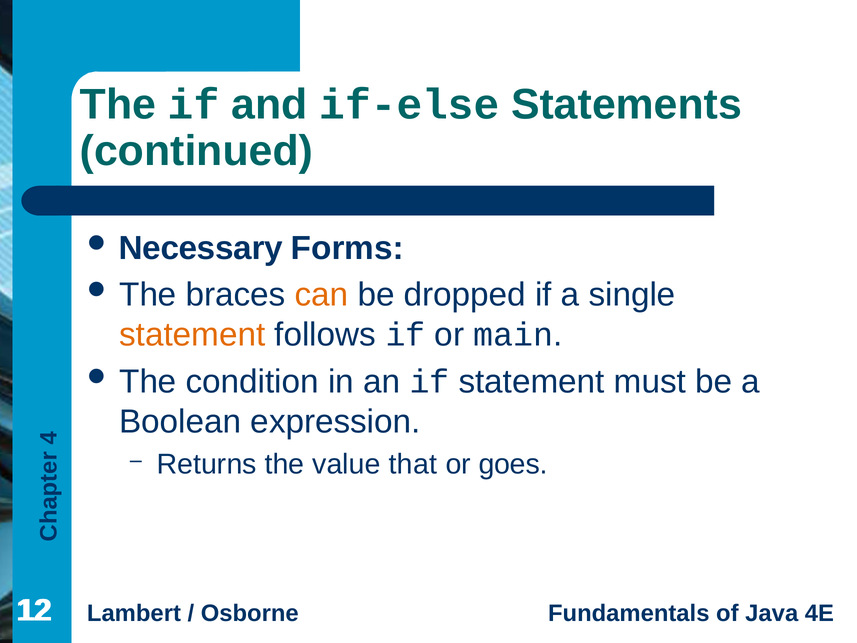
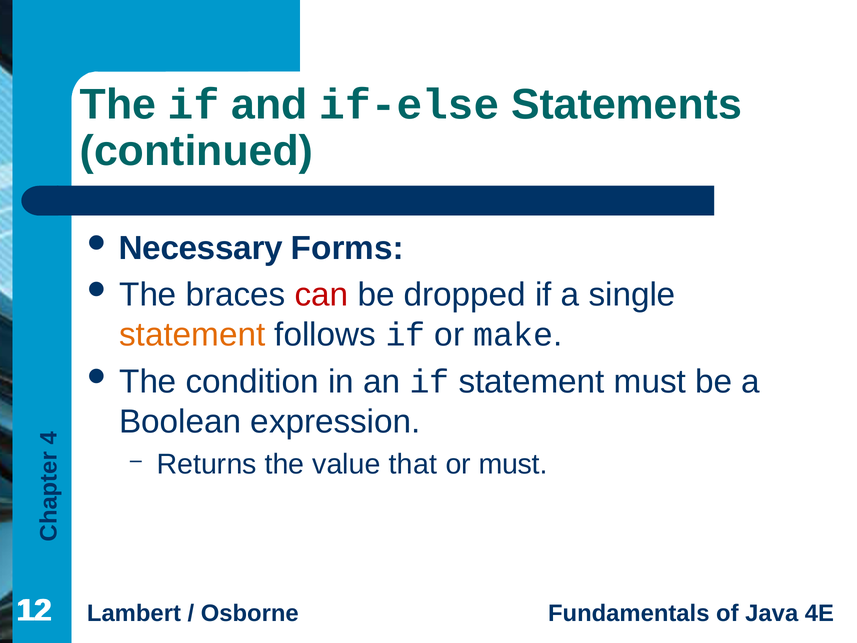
can colour: orange -> red
main: main -> make
or goes: goes -> must
